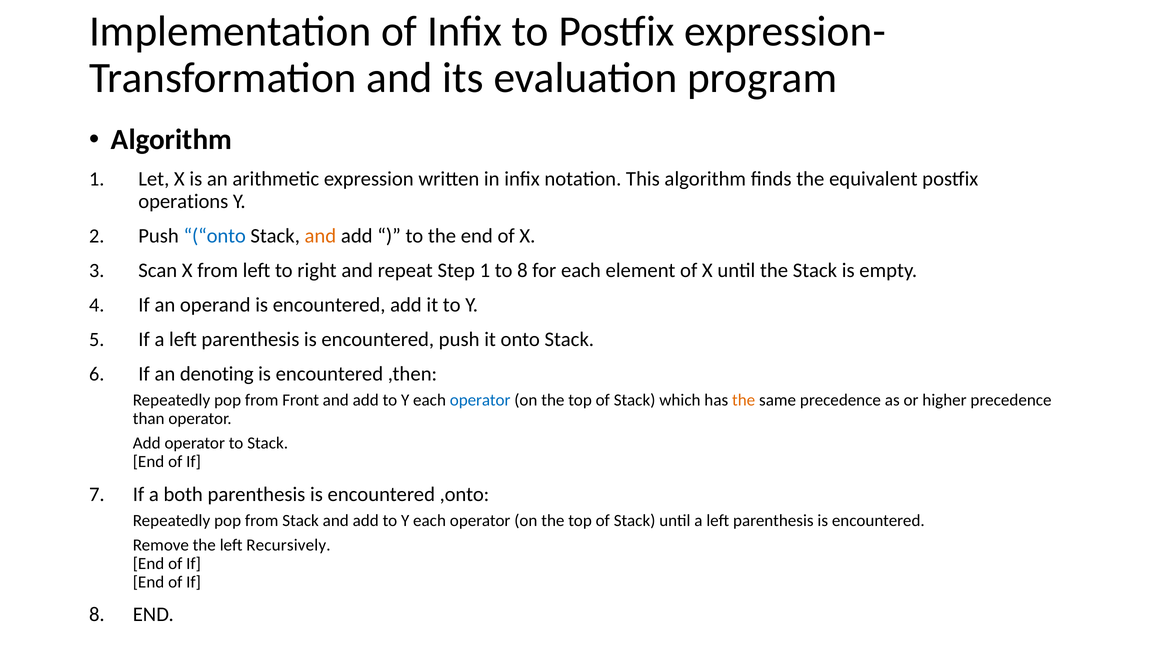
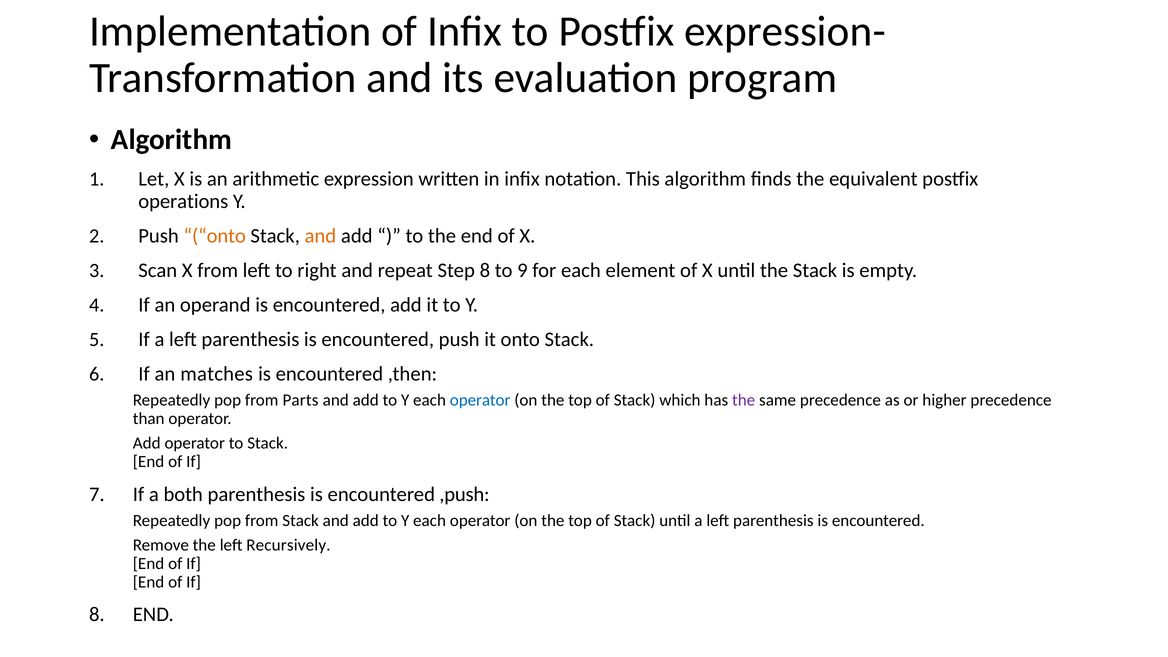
onto at (215, 236) colour: blue -> orange
Step 1: 1 -> 8
to 8: 8 -> 9
denoting: denoting -> matches
Front: Front -> Parts
the at (744, 400) colour: orange -> purple
,onto: ,onto -> ,push
